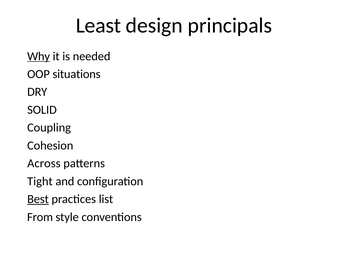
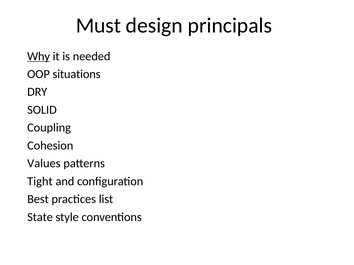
Least: Least -> Must
Across: Across -> Values
Best underline: present -> none
From: From -> State
